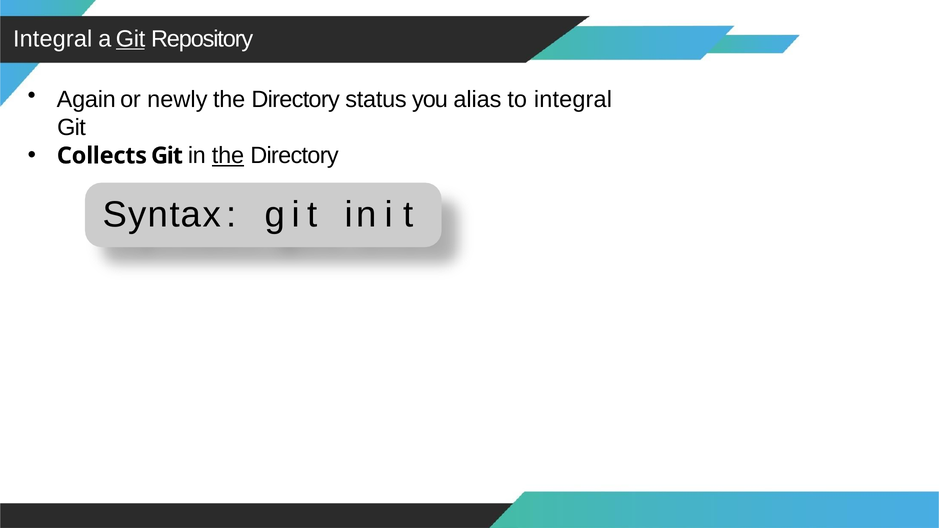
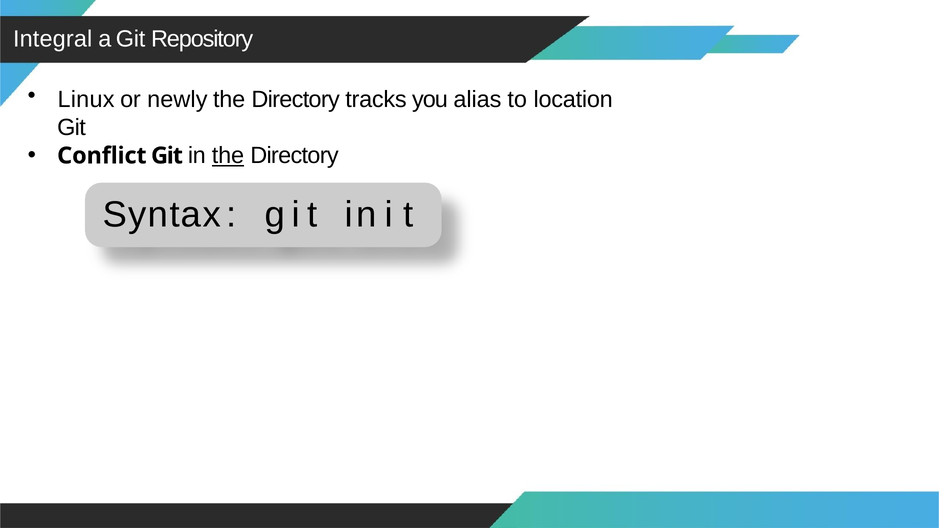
Git at (131, 39) underline: present -> none
Again: Again -> Linux
status: status -> tracks
to integral: integral -> location
Collects: Collects -> Conflict
